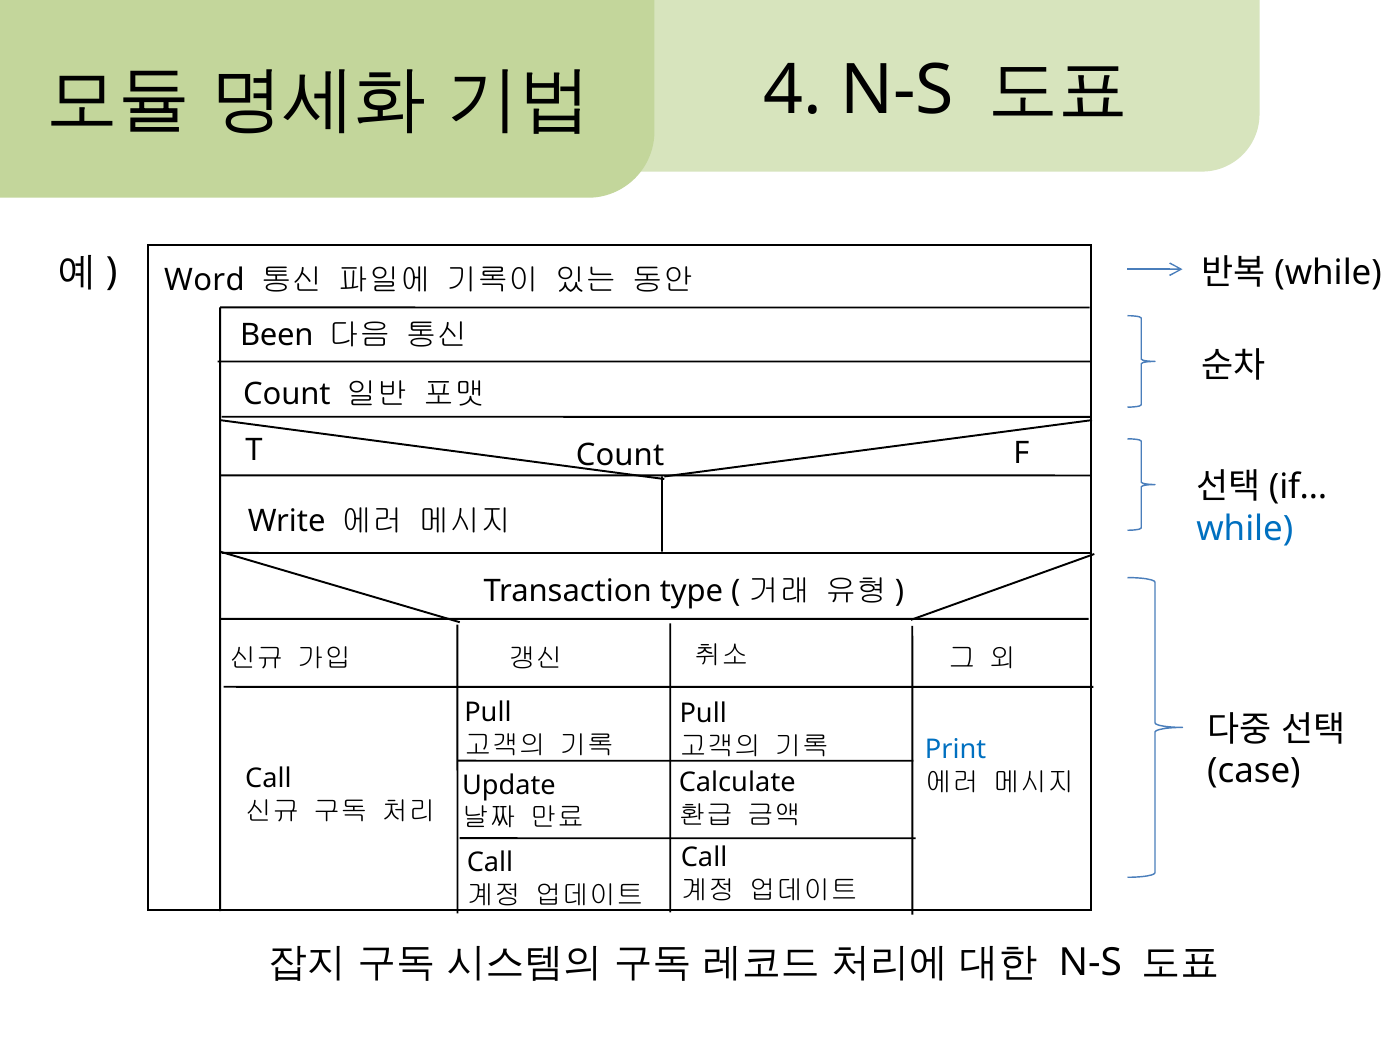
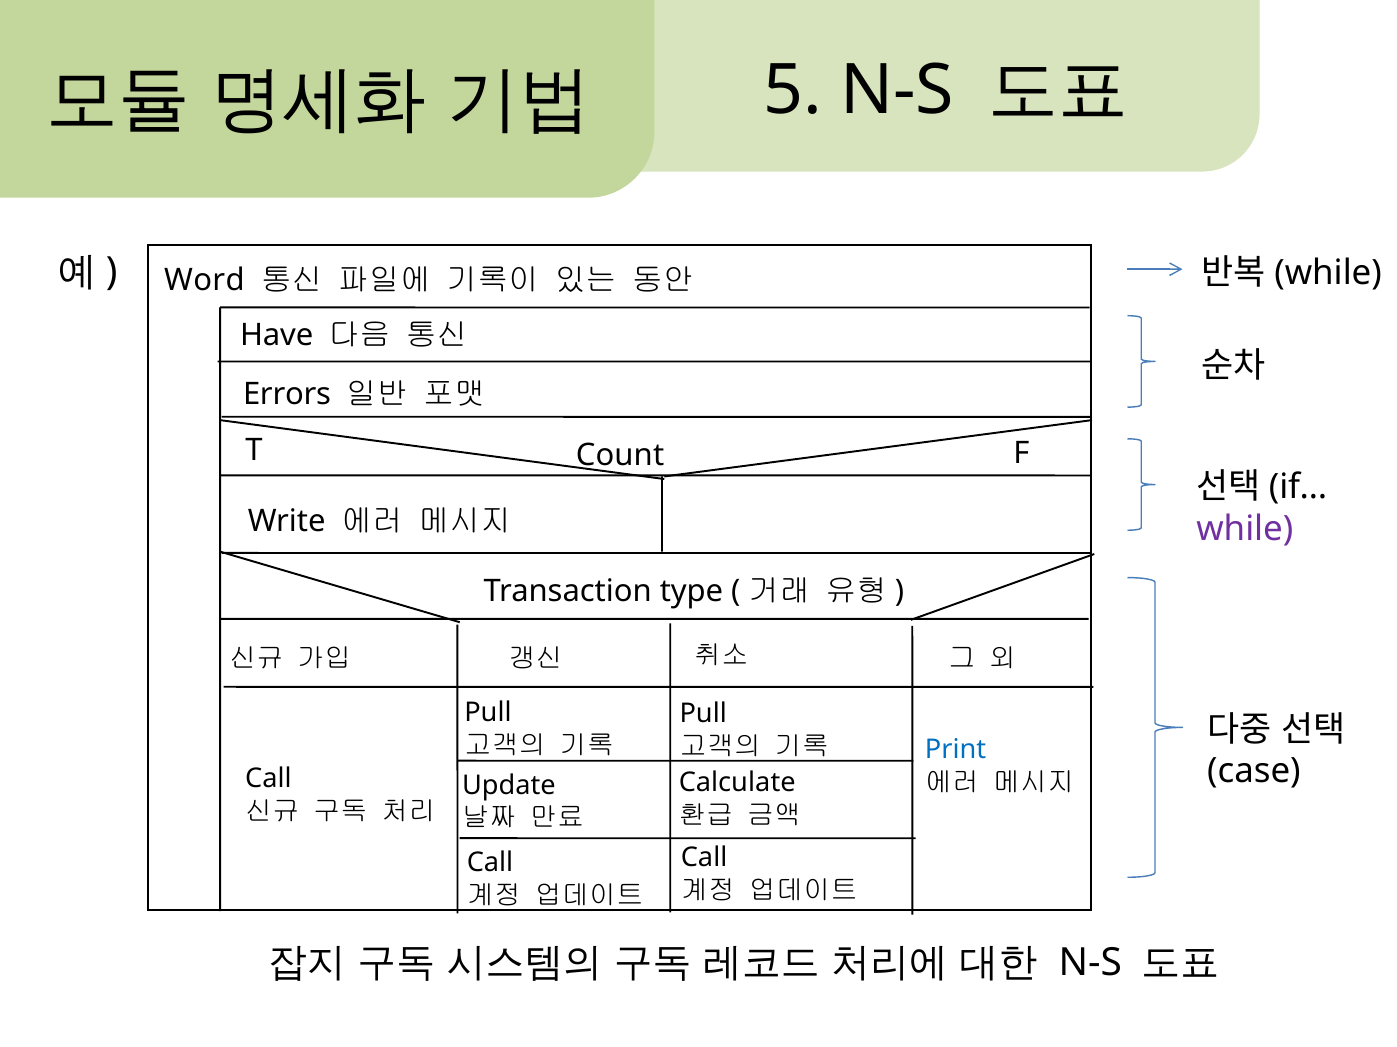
4: 4 -> 5
Been: Been -> Have
Count at (287, 395): Count -> Errors
while colour: blue -> purple
